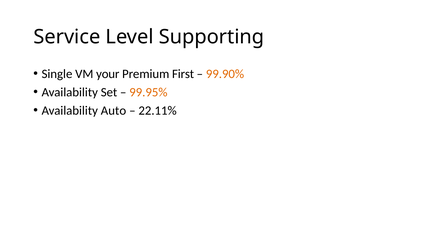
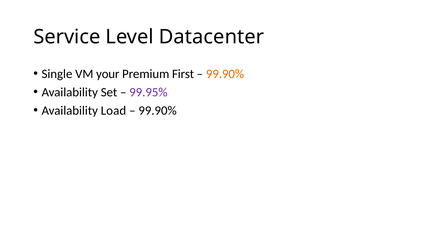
Supporting: Supporting -> Datacenter
99.95% colour: orange -> purple
Auto: Auto -> Load
22.11% at (158, 111): 22.11% -> 99.90%
